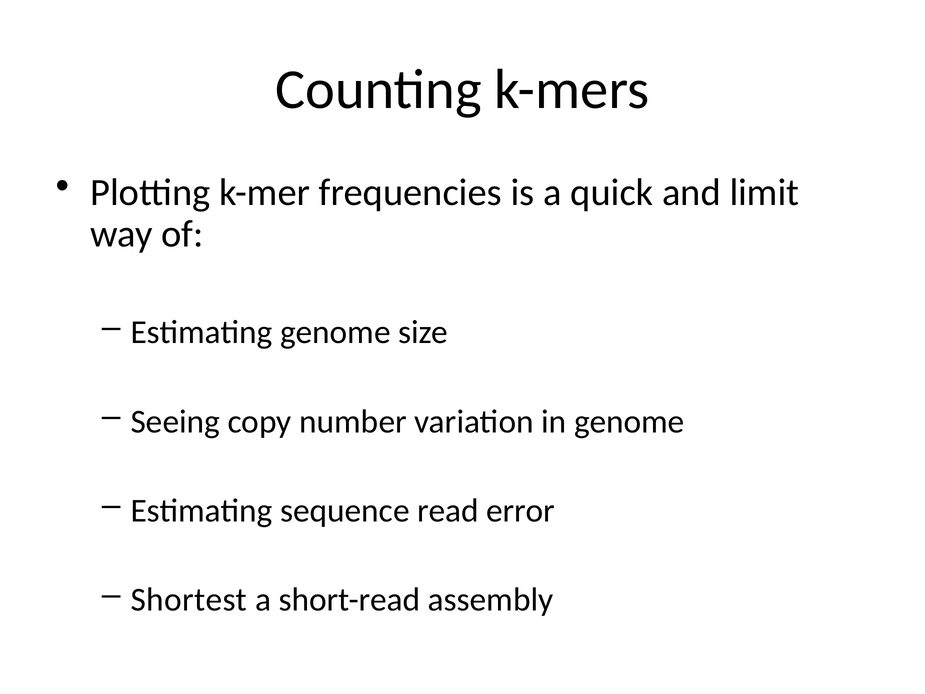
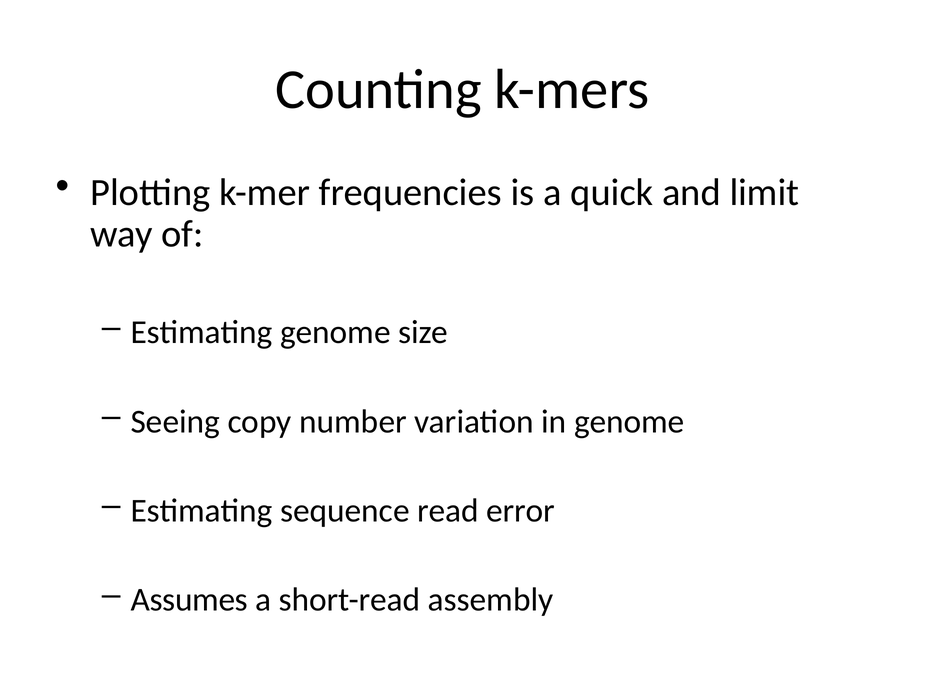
Shortest: Shortest -> Assumes
